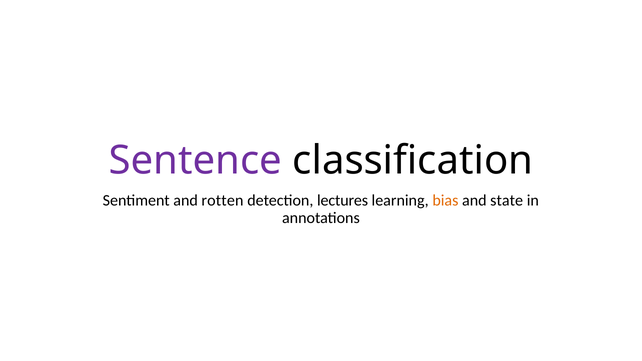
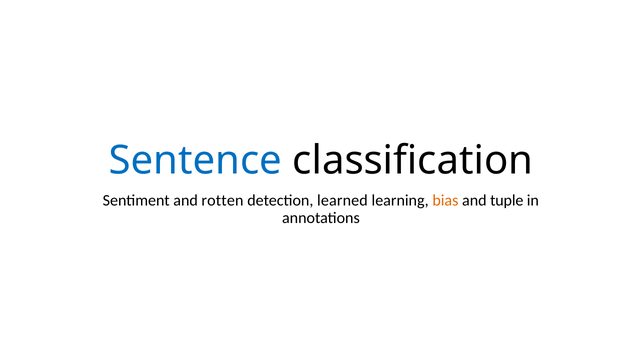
Sentence colour: purple -> blue
lectures: lectures -> learned
state: state -> tuple
